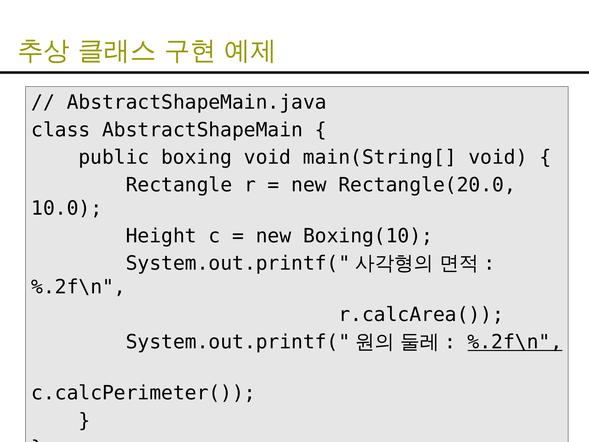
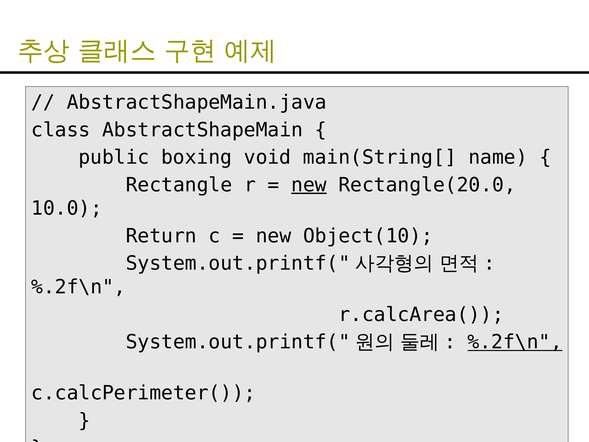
main(String[ void: void -> name
new at (309, 185) underline: none -> present
Height: Height -> Return
Boxing(10: Boxing(10 -> Object(10
